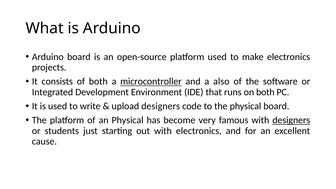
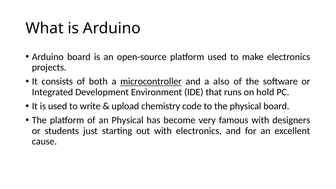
on both: both -> hold
upload designers: designers -> chemistry
designers at (291, 120) underline: present -> none
